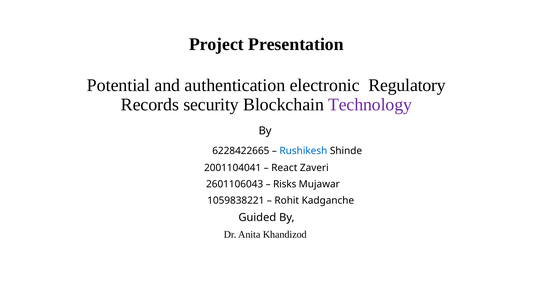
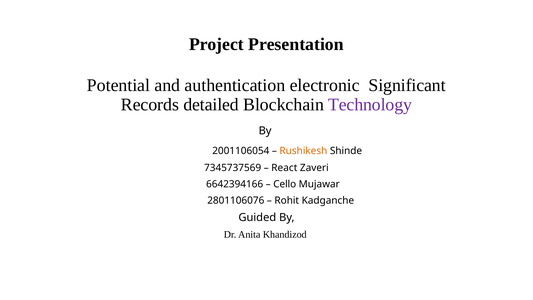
Regulatory: Regulatory -> Significant
security: security -> detailed
6228422665: 6228422665 -> 2001106054
Rushikesh colour: blue -> orange
2001104041: 2001104041 -> 7345737569
2601106043: 2601106043 -> 6642394166
Risks: Risks -> Cello
1059838221: 1059838221 -> 2801106076
